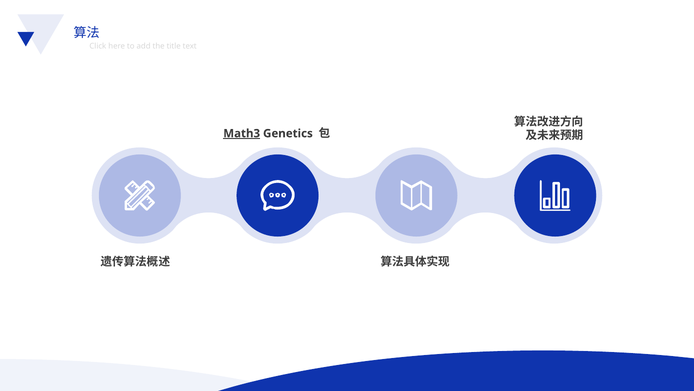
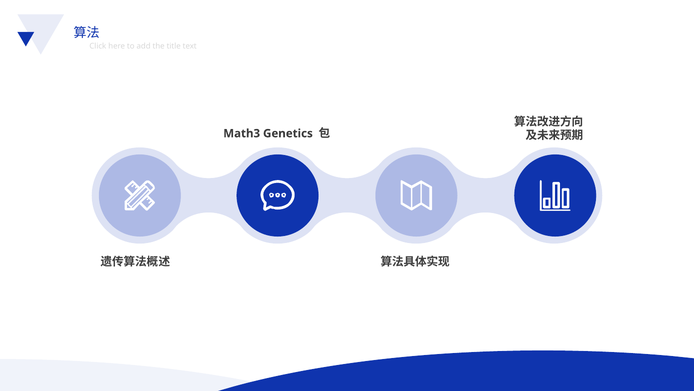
Math3 underline: present -> none
